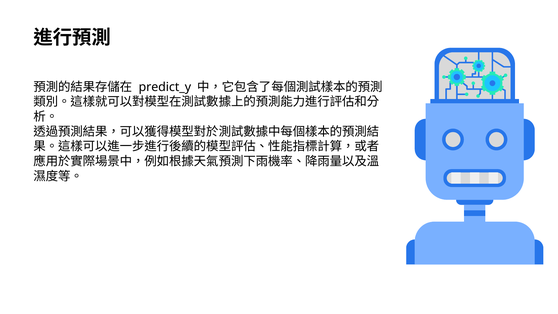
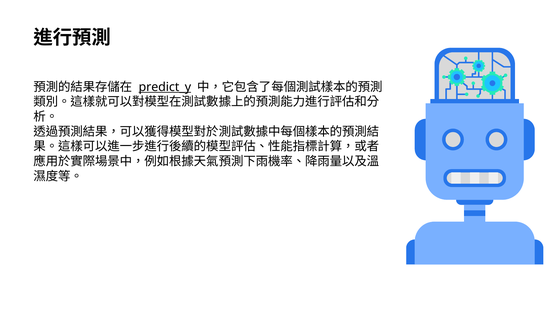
predict_y underline: none -> present
